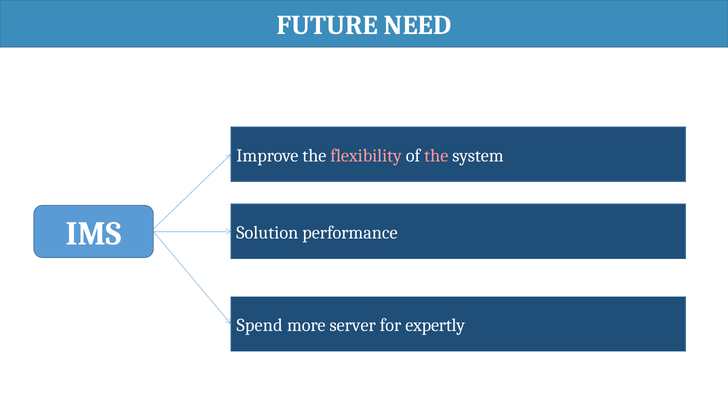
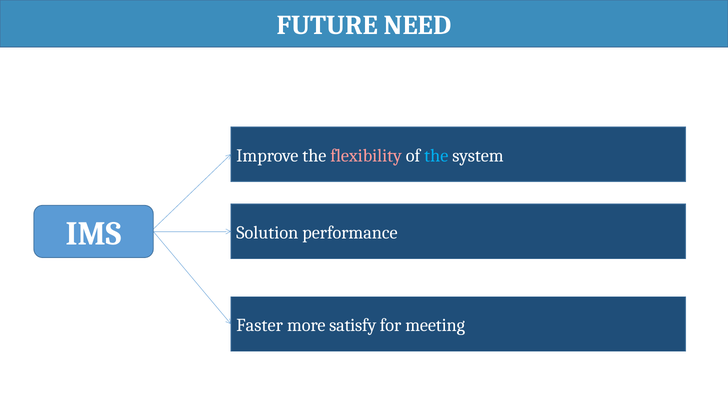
the at (436, 155) colour: pink -> light blue
Spend: Spend -> Faster
server: server -> satisfy
expertly: expertly -> meeting
